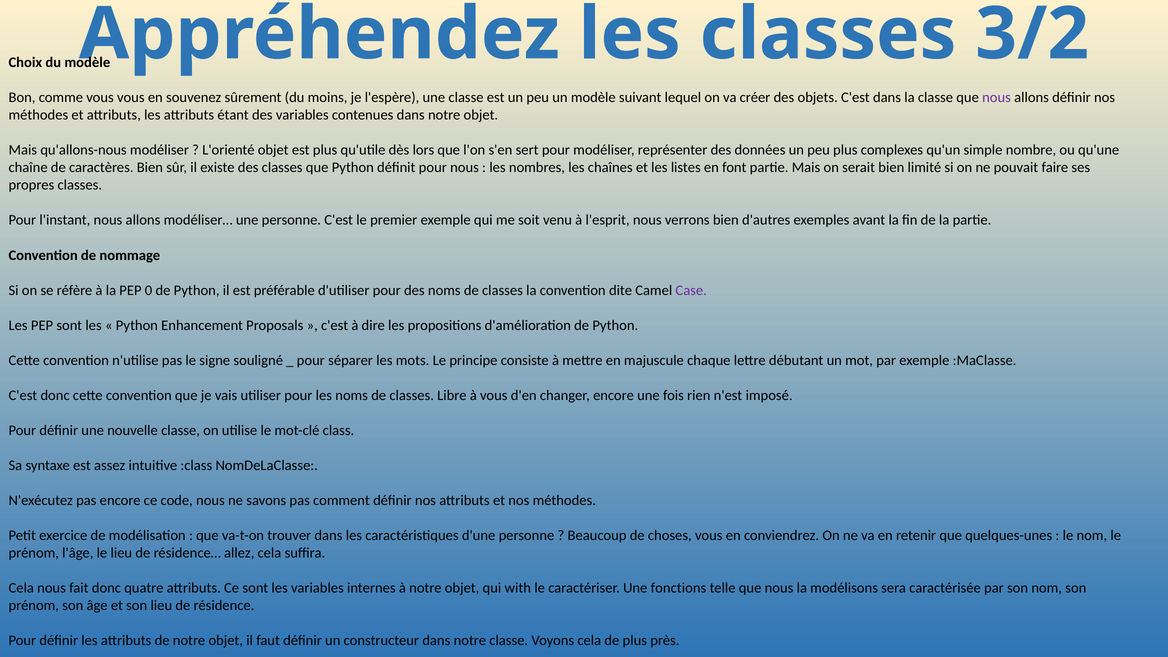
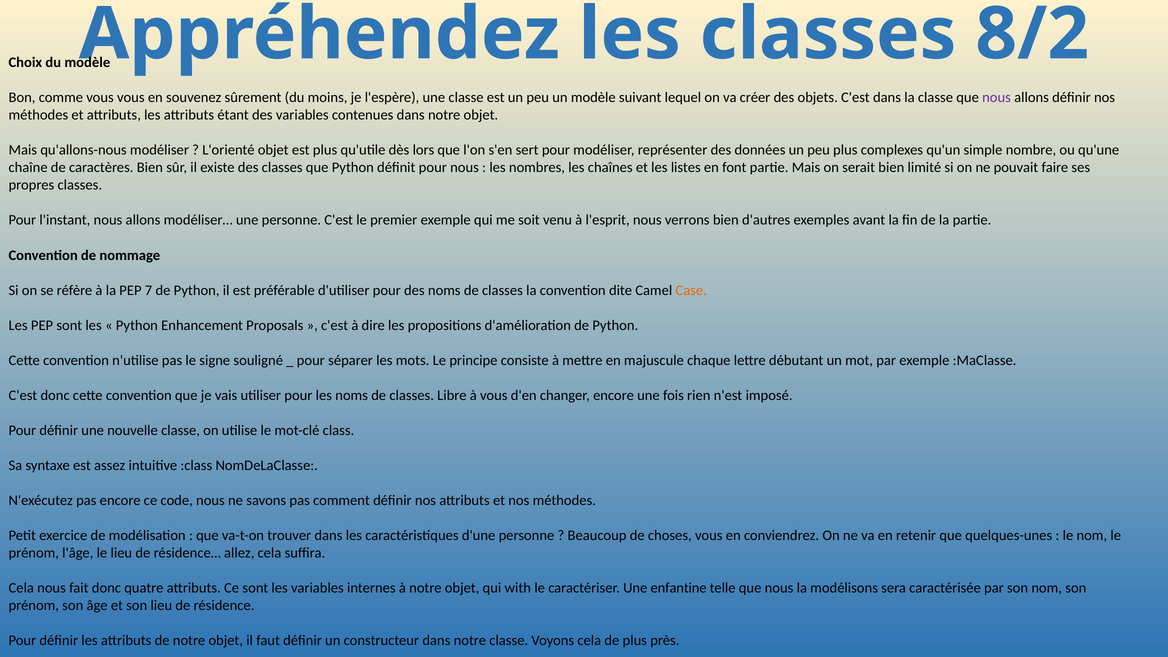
3/2: 3/2 -> 8/2
0: 0 -> 7
Case colour: purple -> orange
fonctions: fonctions -> enfantine
